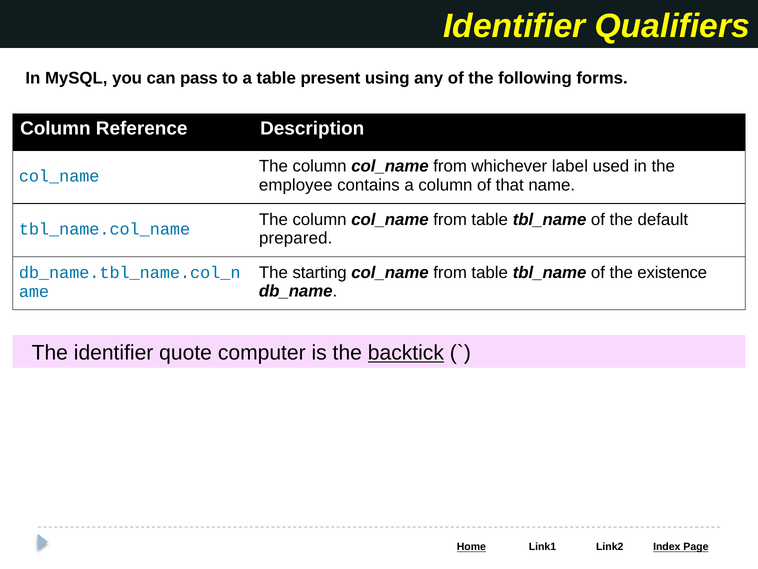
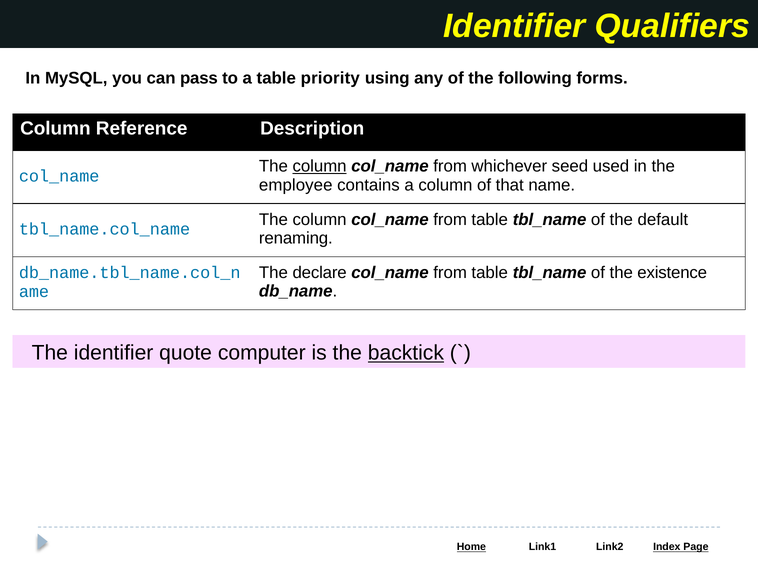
present: present -> priority
column at (320, 166) underline: none -> present
label: label -> seed
prepared: prepared -> renaming
starting: starting -> declare
